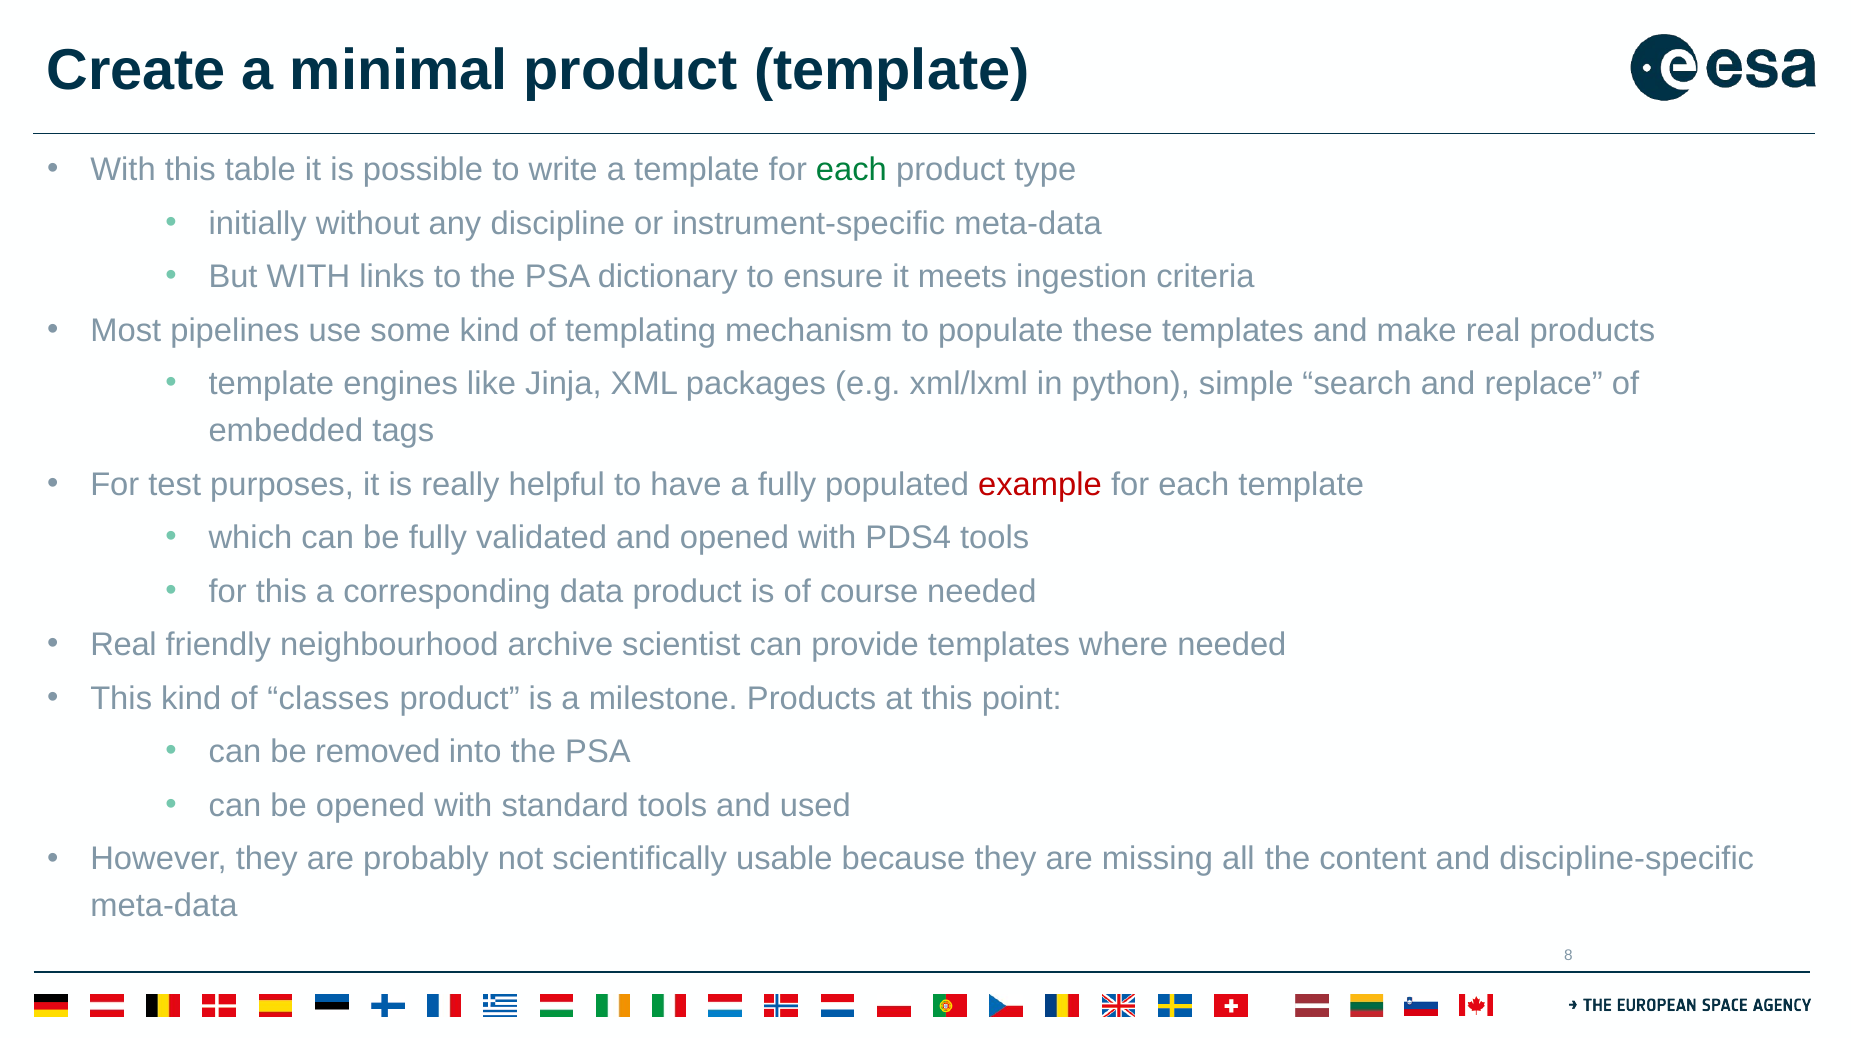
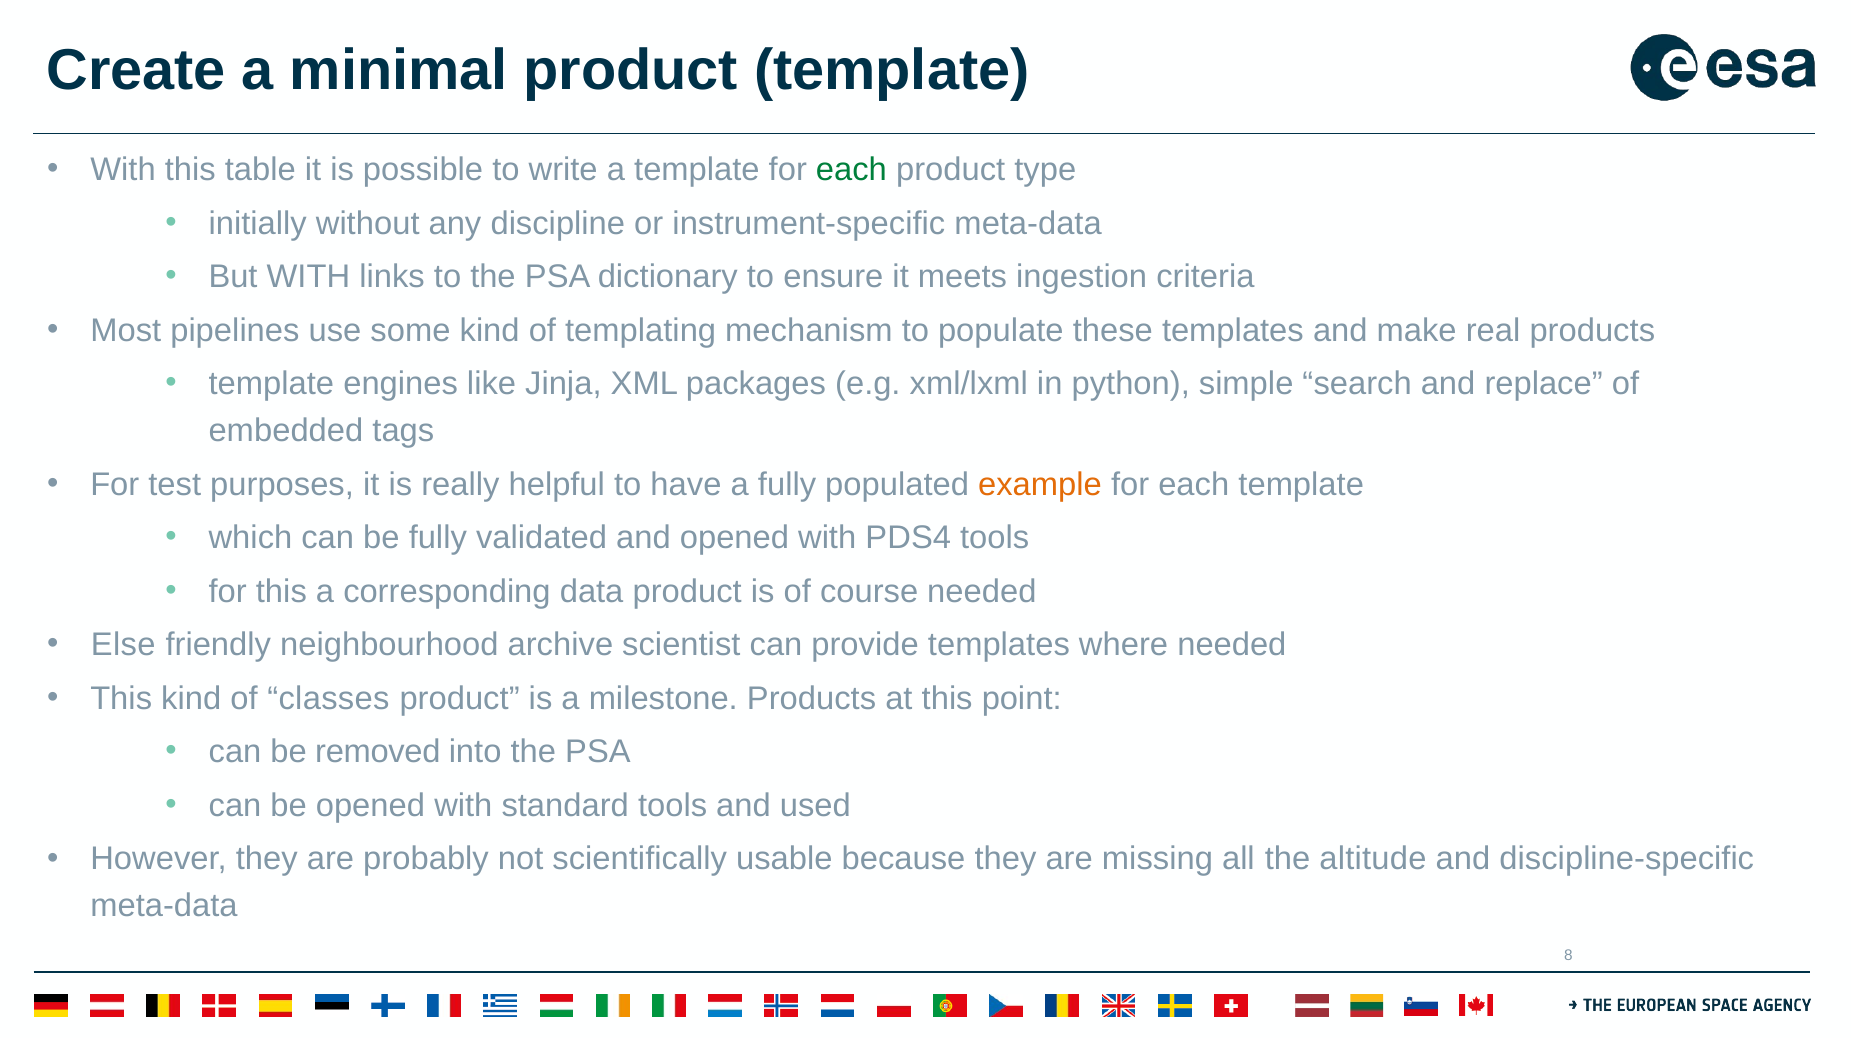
example colour: red -> orange
Real at (124, 645): Real -> Else
content: content -> altitude
